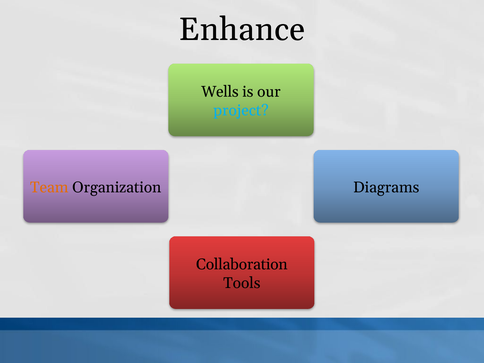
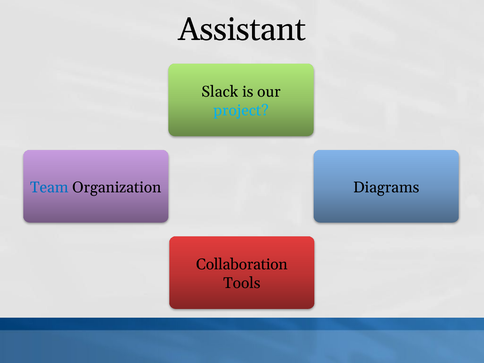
Enhance: Enhance -> Assistant
Wells: Wells -> Slack
Team colour: orange -> blue
